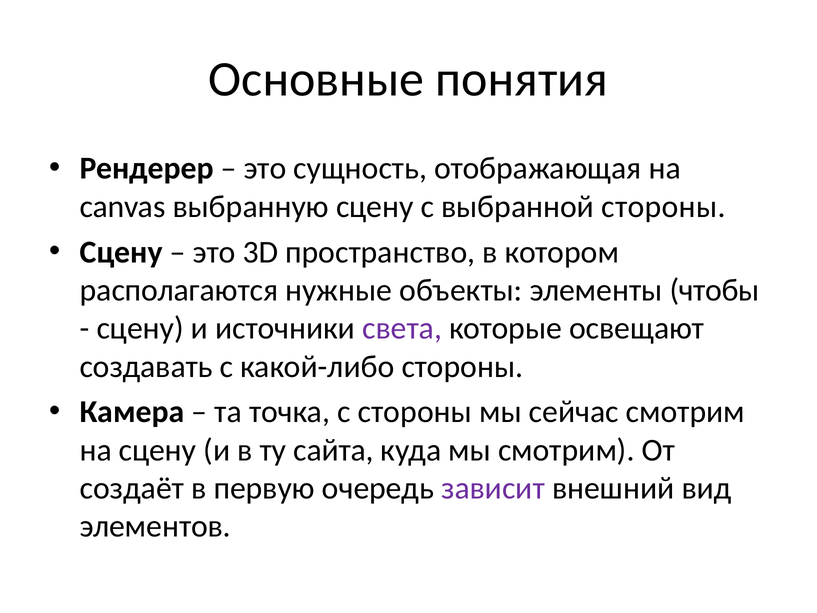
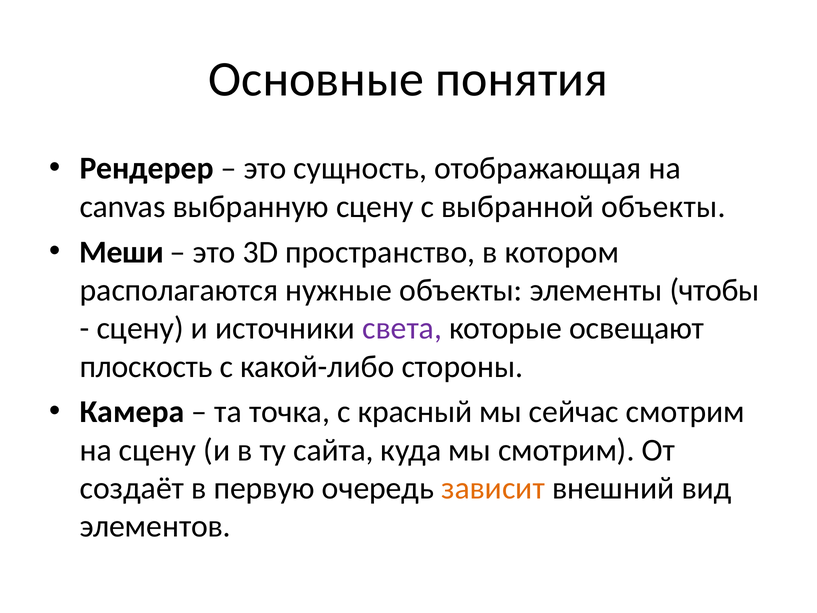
выбранной стороны: стороны -> объекты
Сцену at (121, 252): Сцену -> Меши
создавать: создавать -> плоскость
с стороны: стороны -> красный
зависит colour: purple -> orange
